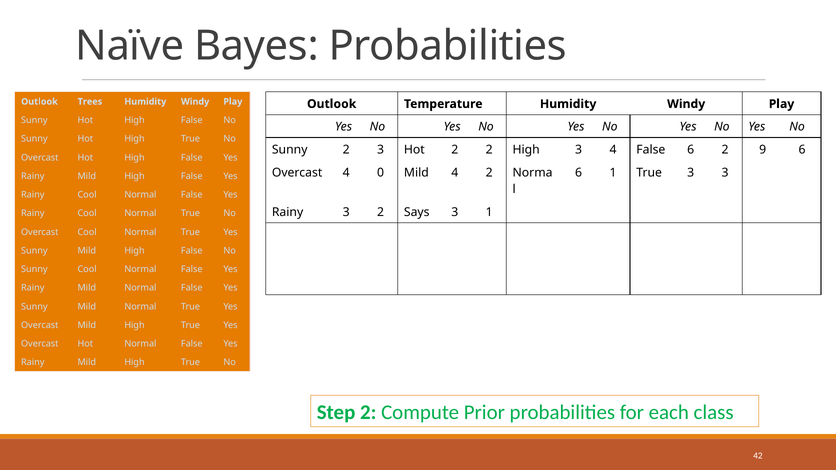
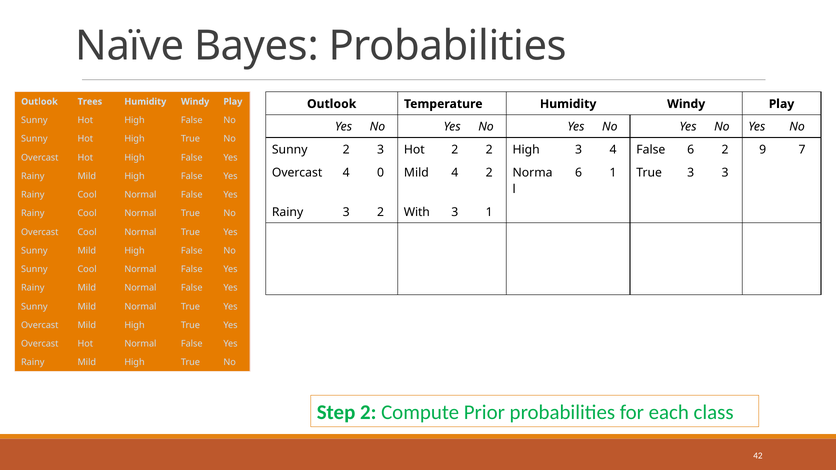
9 6: 6 -> 7
Says: Says -> With
